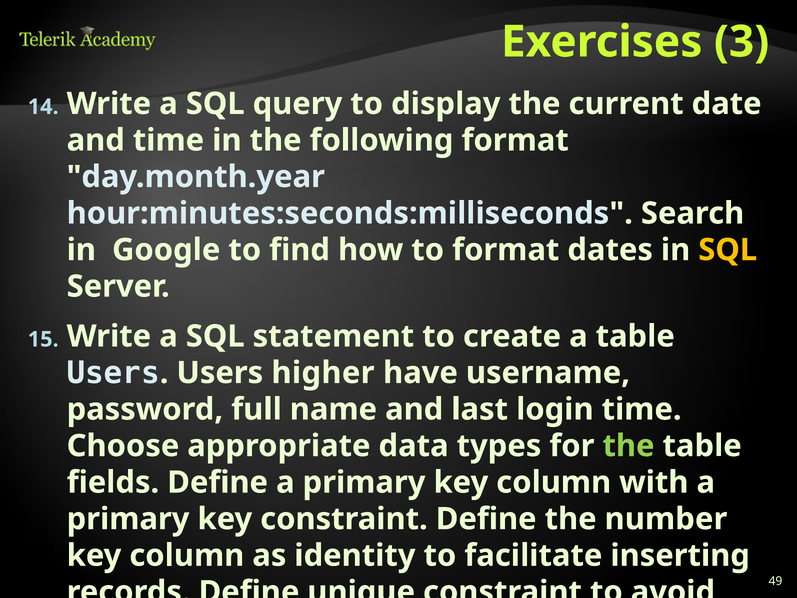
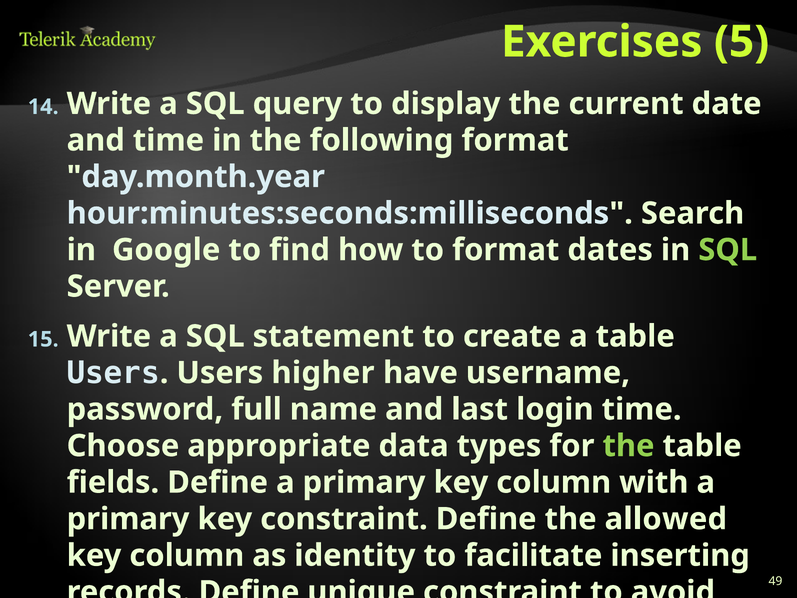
Exercises 3: 3 -> 5
SQL at (728, 250) colour: yellow -> light green
number: number -> allowed
